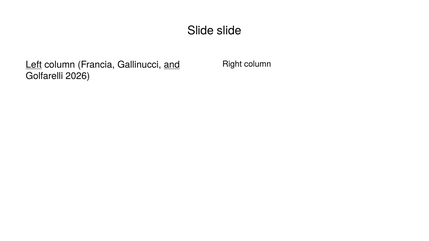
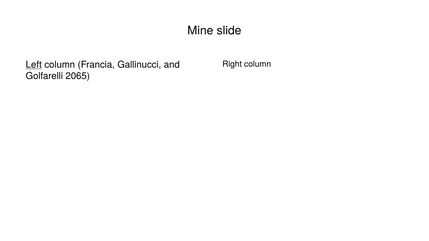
Slide at (201, 31): Slide -> Mine
and underline: present -> none
2026: 2026 -> 2065
